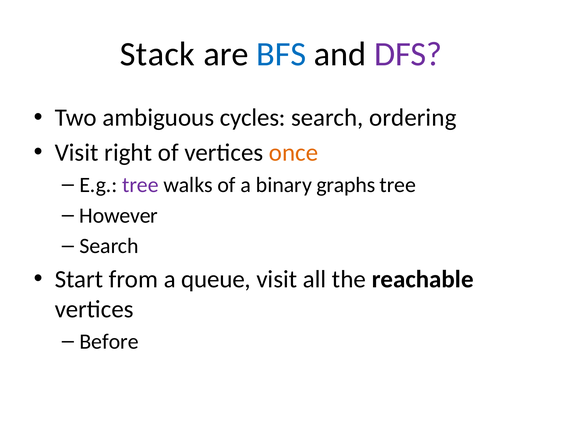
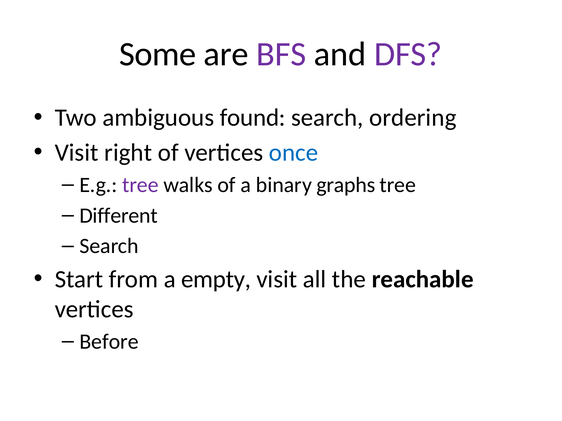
Stack: Stack -> Some
BFS colour: blue -> purple
cycles: cycles -> found
once colour: orange -> blue
However: However -> Different
queue: queue -> empty
